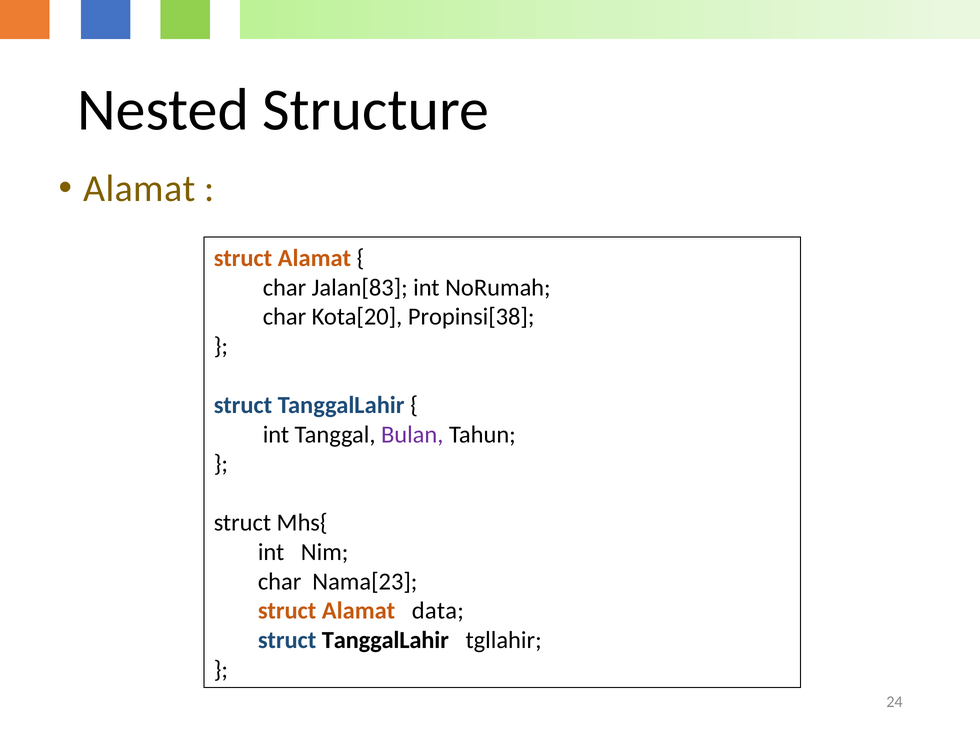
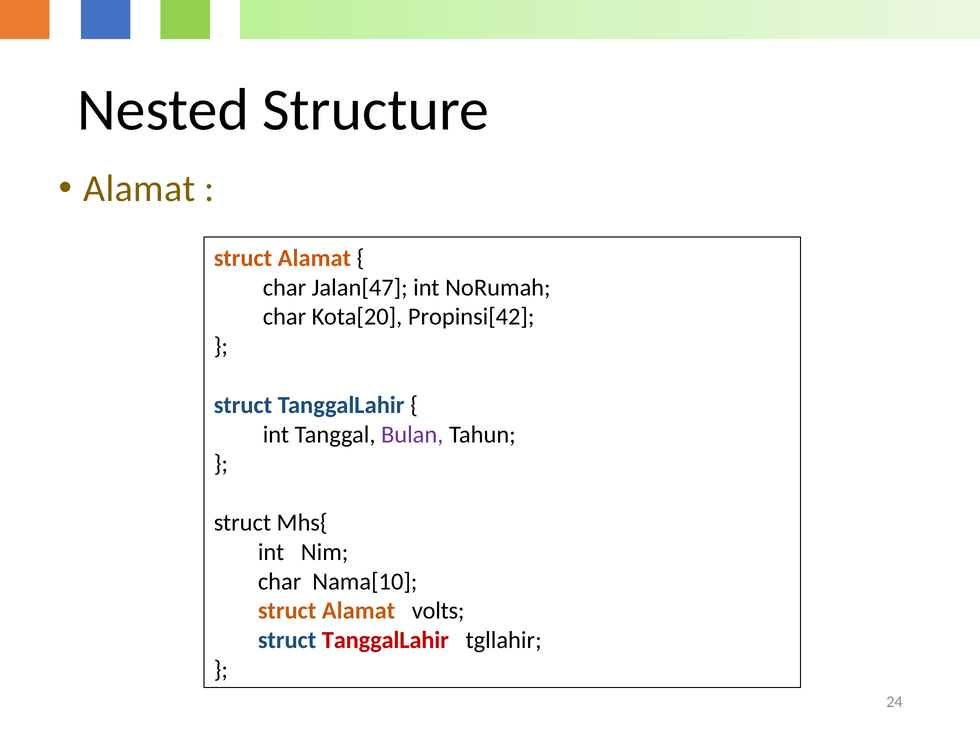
Jalan[83: Jalan[83 -> Jalan[47
Propinsi[38: Propinsi[38 -> Propinsi[42
Nama[23: Nama[23 -> Nama[10
data: data -> volts
TanggalLahir at (385, 640) colour: black -> red
